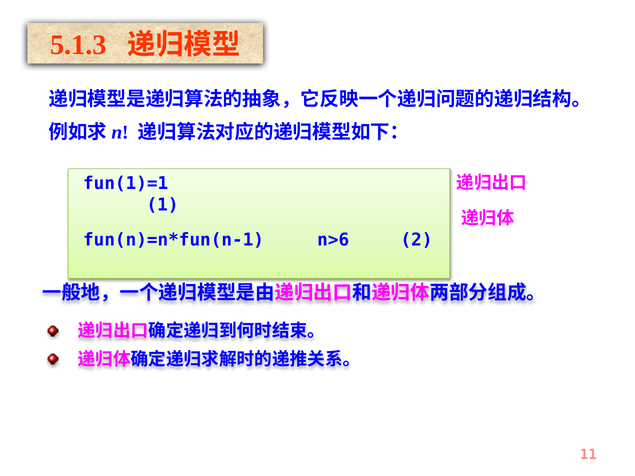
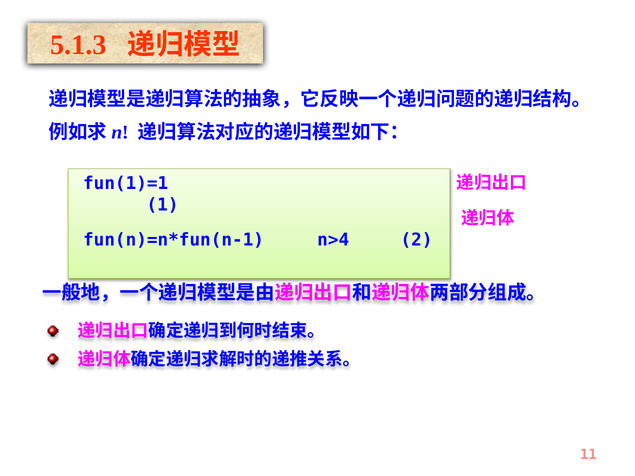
n>6: n>6 -> n>4
